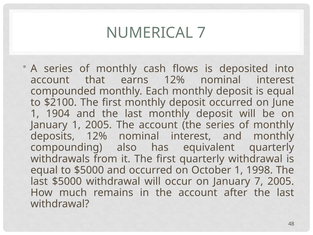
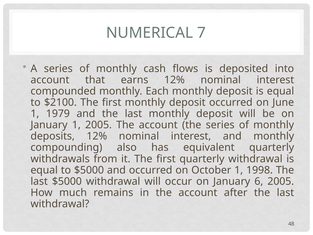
1904: 1904 -> 1979
January 7: 7 -> 6
